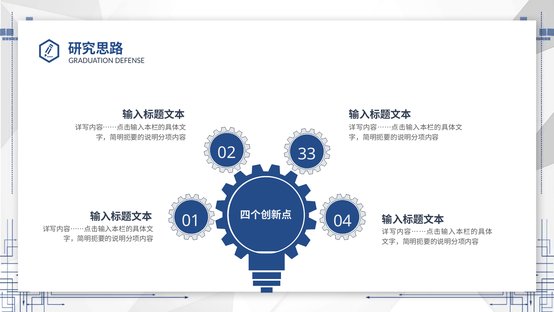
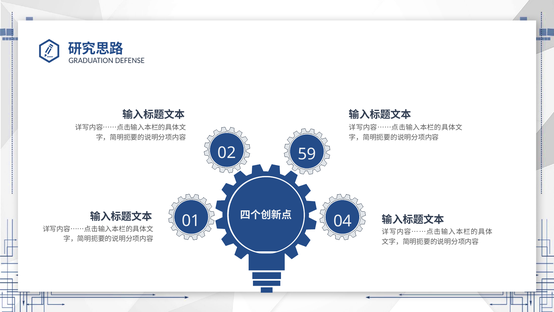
33: 33 -> 59
